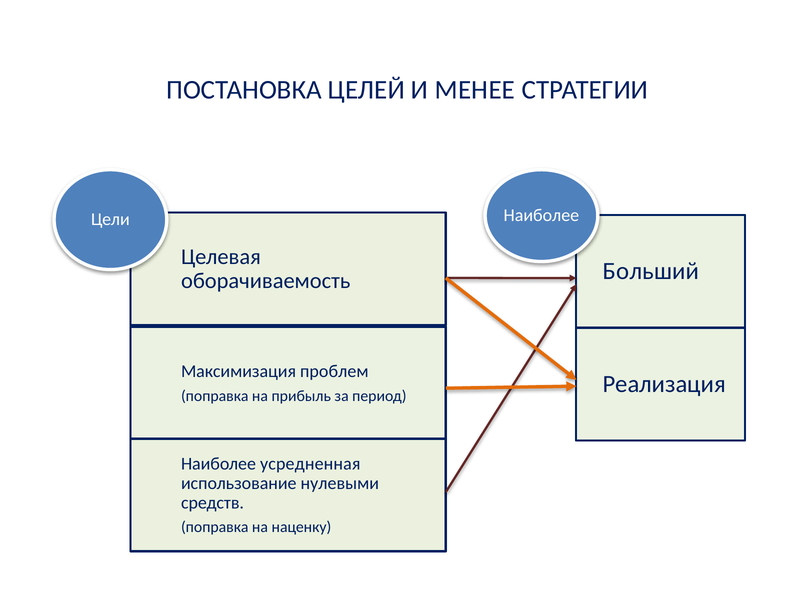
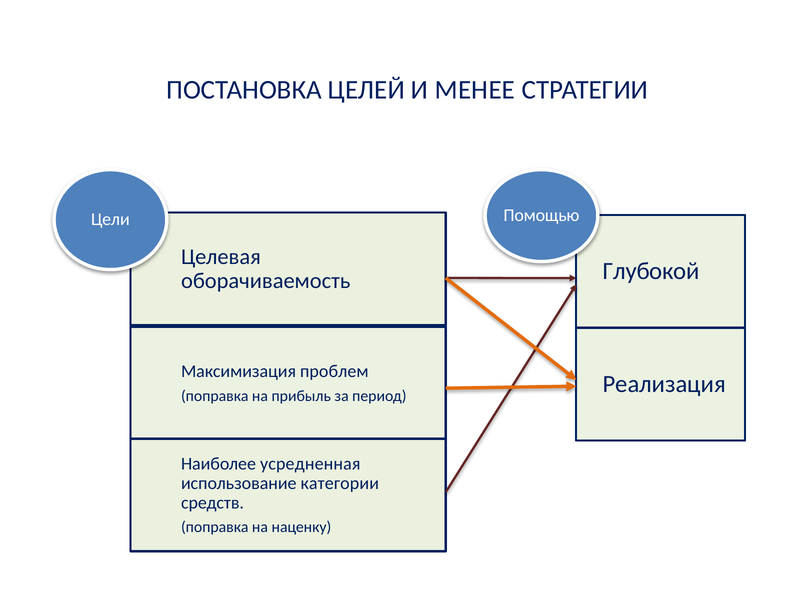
Наиболее at (541, 215): Наиболее -> Помощью
Больший: Больший -> Глубокой
нулевыми: нулевыми -> категории
